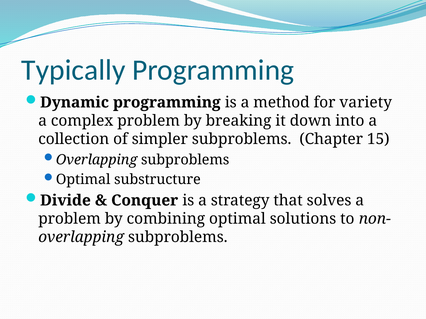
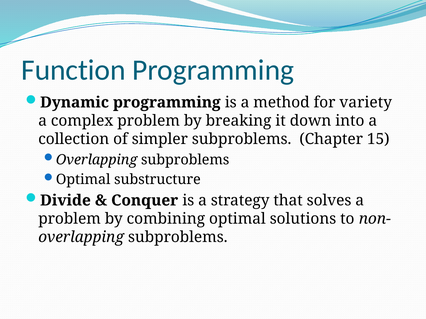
Typically: Typically -> Function
